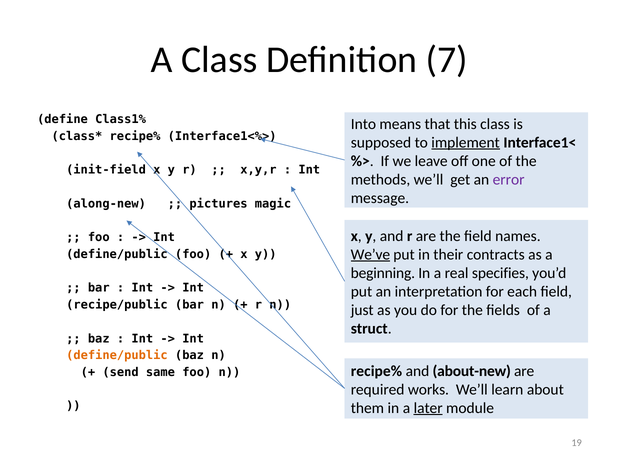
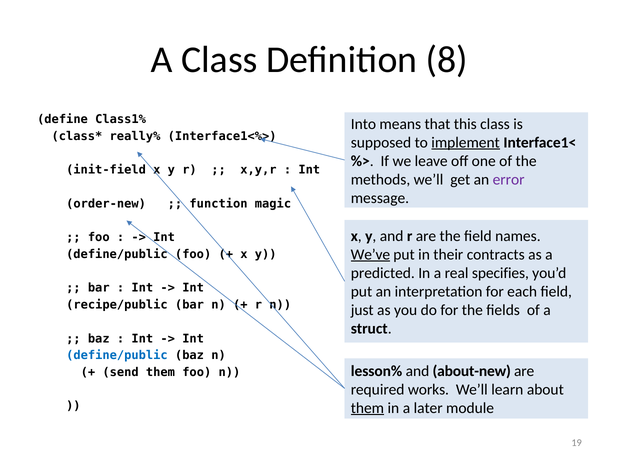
7: 7 -> 8
recipe% at (135, 136): recipe% -> really%
along-new: along-new -> order-new
pictures: pictures -> function
beginning: beginning -> predicted
define/public at (117, 356) colour: orange -> blue
recipe% at (376, 371): recipe% -> lesson%
send same: same -> them
them at (367, 408) underline: none -> present
later underline: present -> none
